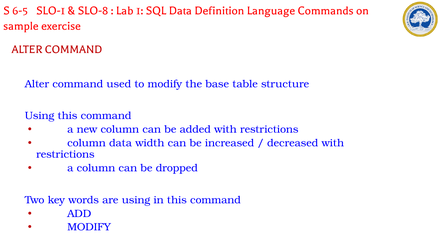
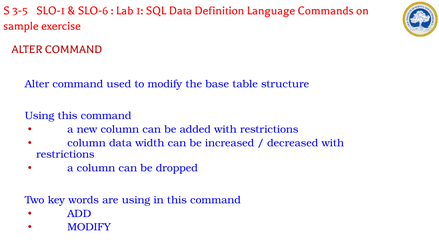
6-5: 6-5 -> 3-5
SLO-8: SLO-8 -> SLO-6
